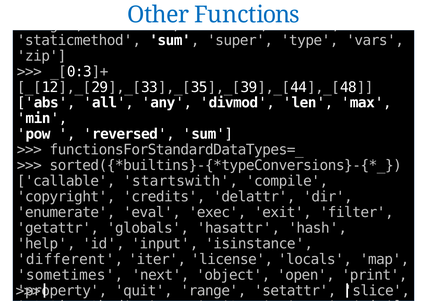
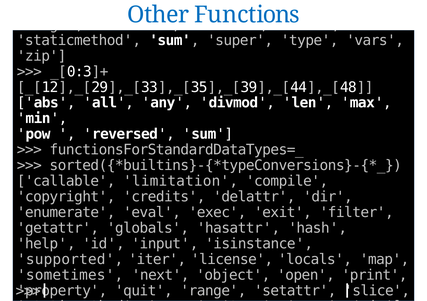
startswith: startswith -> limitation
different: different -> supported
